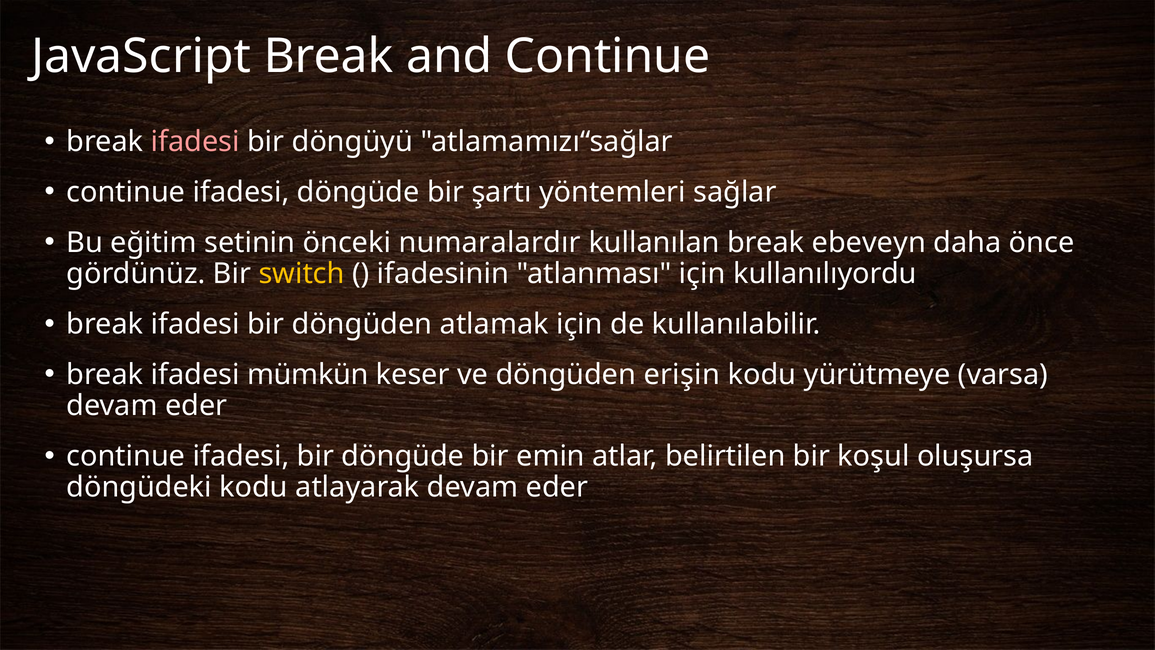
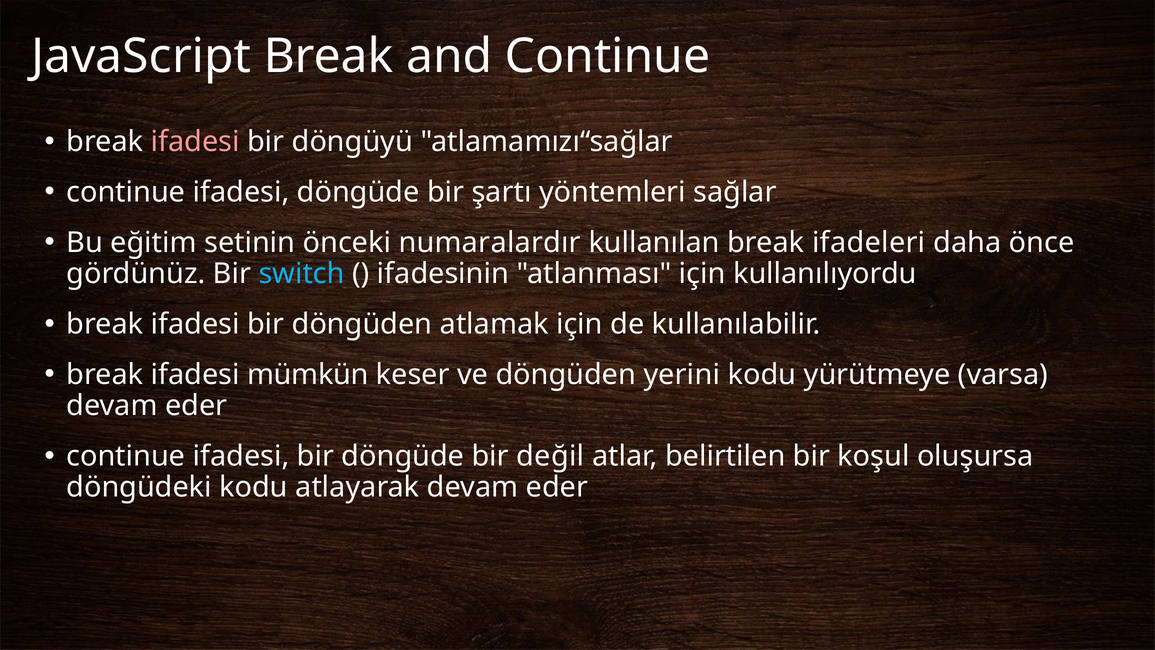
ebeveyn: ebeveyn -> ifadeleri
switch colour: yellow -> light blue
erişin: erişin -> yerini
emin: emin -> değil
